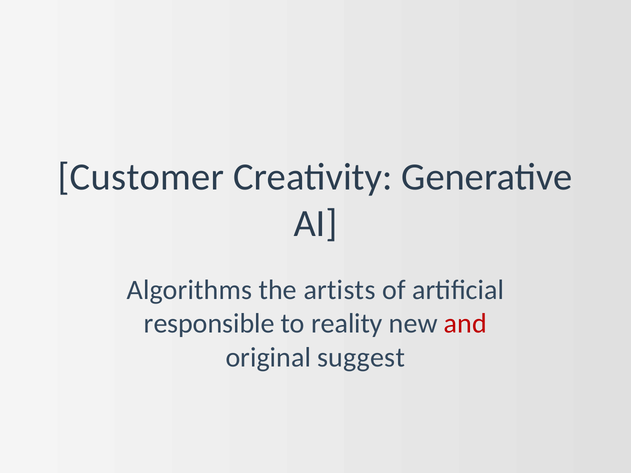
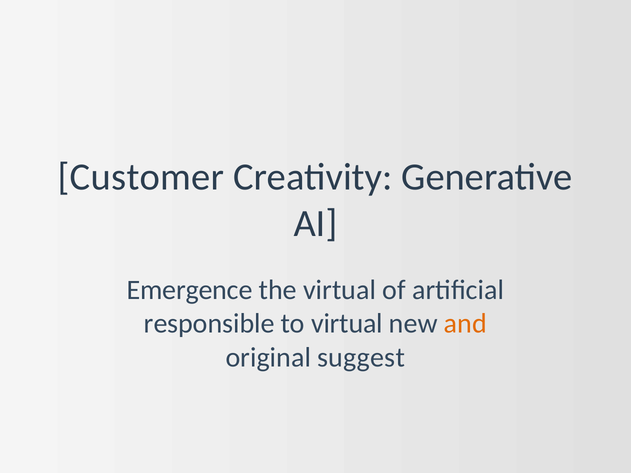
Algorithms: Algorithms -> Emergence
the artists: artists -> virtual
to reality: reality -> virtual
and colour: red -> orange
